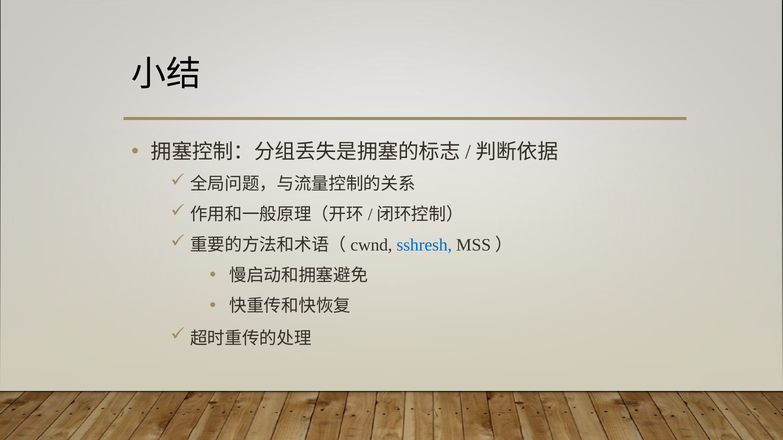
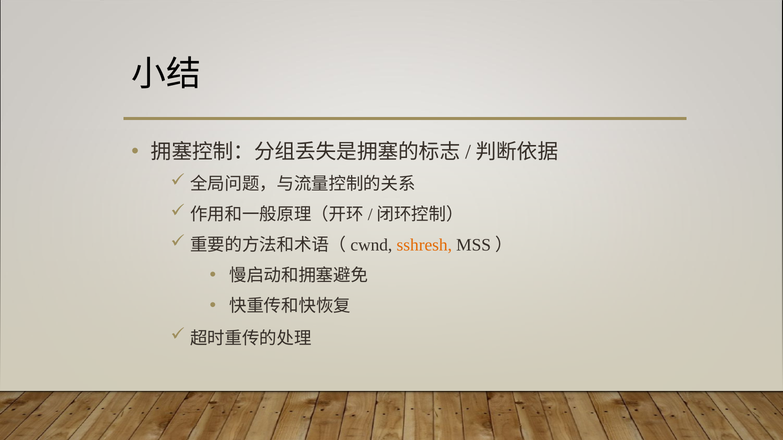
sshresh colour: blue -> orange
